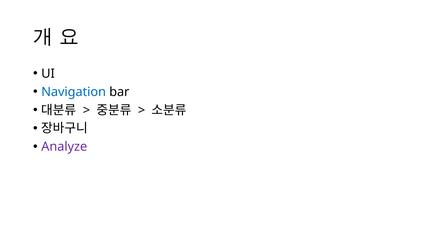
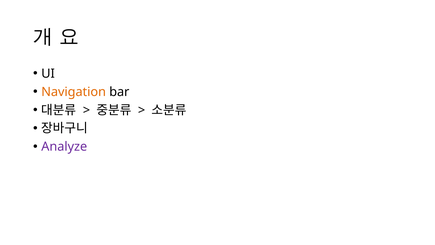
Navigation colour: blue -> orange
